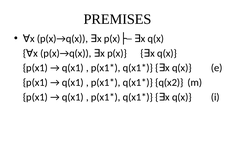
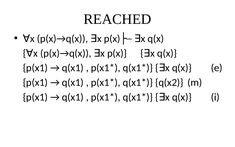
PREMISES: PREMISES -> REACHED
